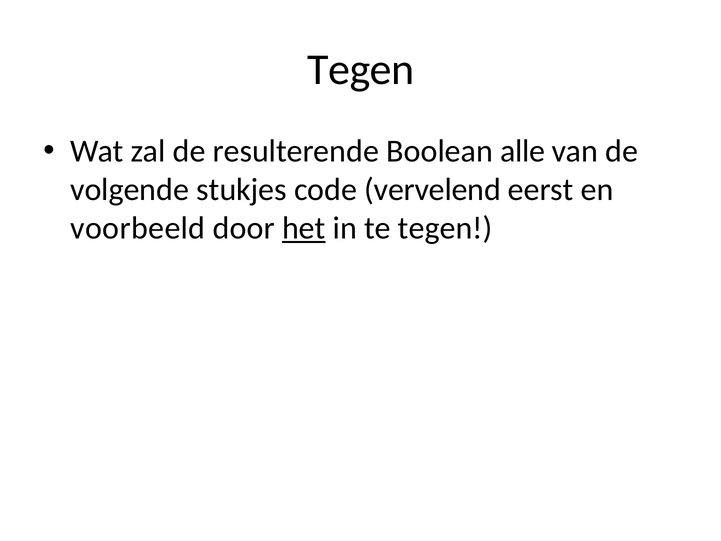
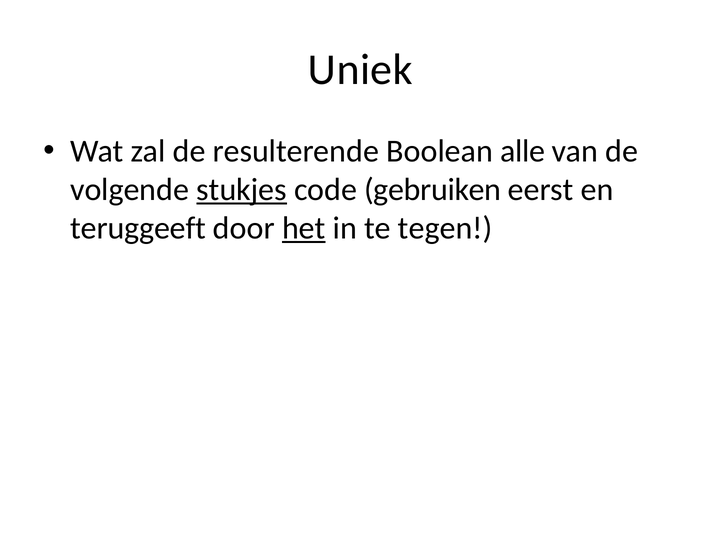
Tegen at (361, 70): Tegen -> Uniek
stukjes underline: none -> present
vervelend: vervelend -> gebruiken
voorbeeld: voorbeeld -> teruggeeft
